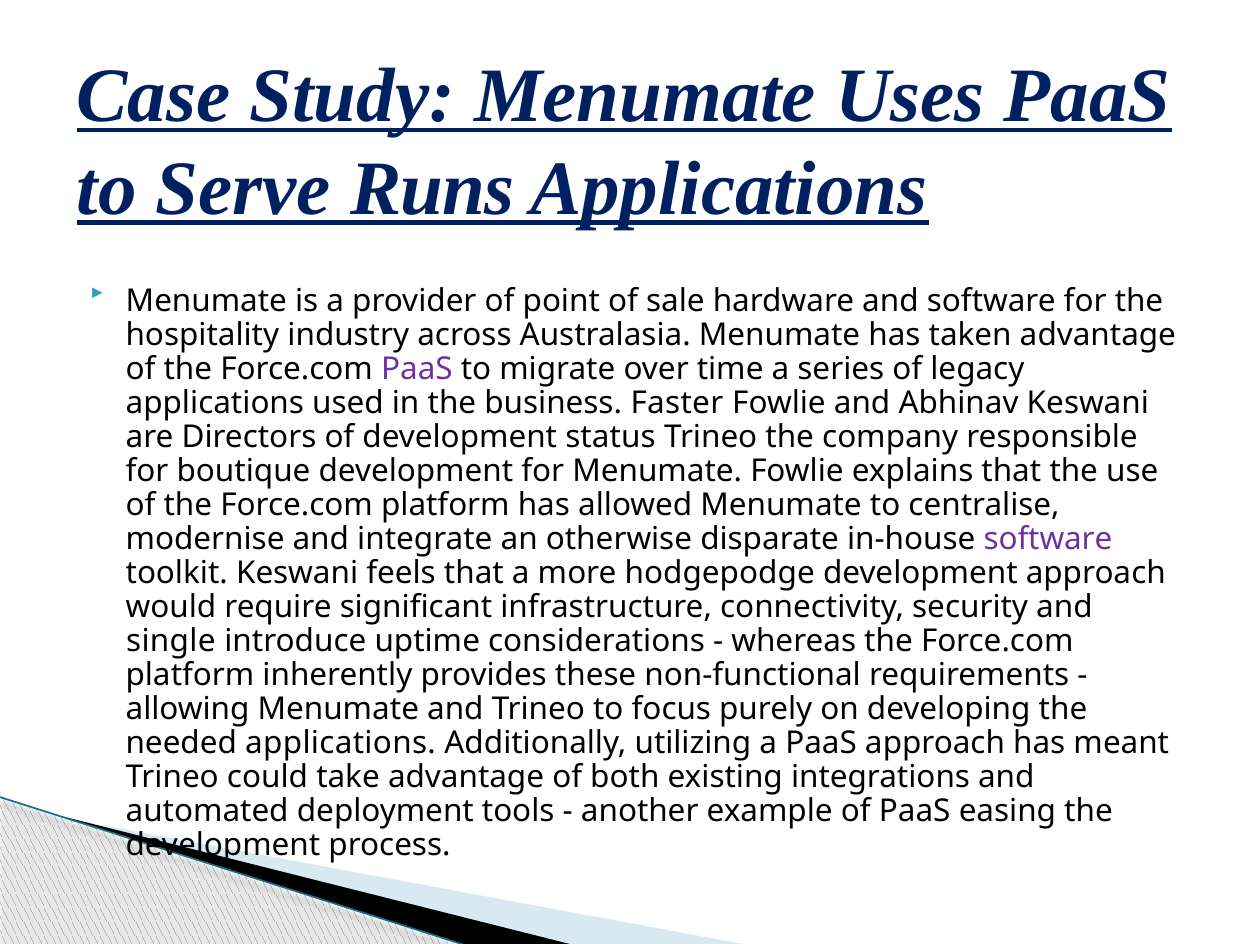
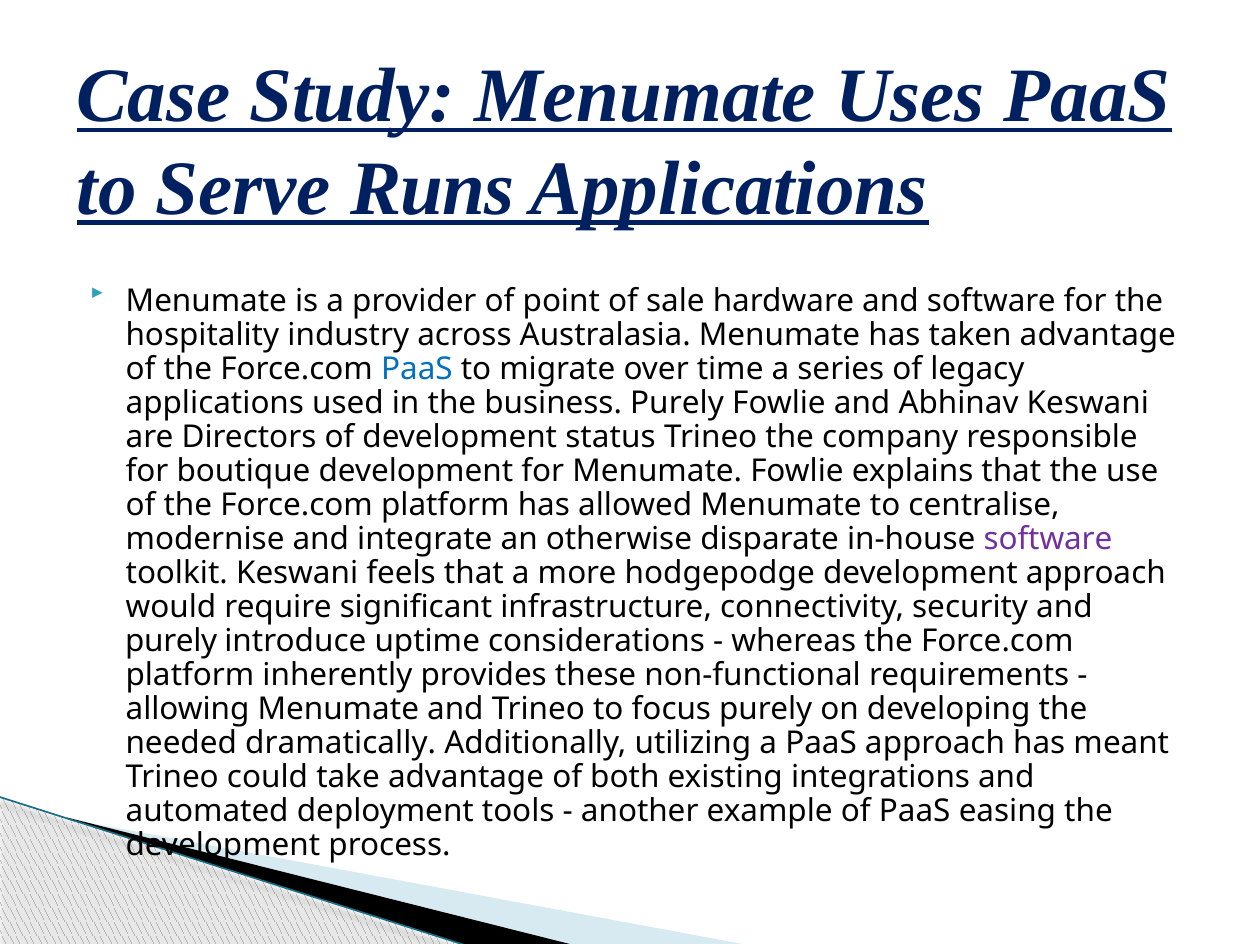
PaaS at (417, 369) colour: purple -> blue
business Faster: Faster -> Purely
single at (171, 641): single -> purely
needed applications: applications -> dramatically
